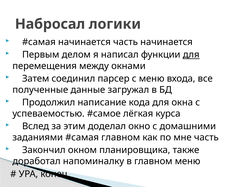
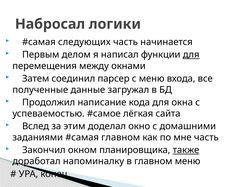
начинается at (84, 42): начинается -> следующих
курса: курса -> сайта
также underline: none -> present
